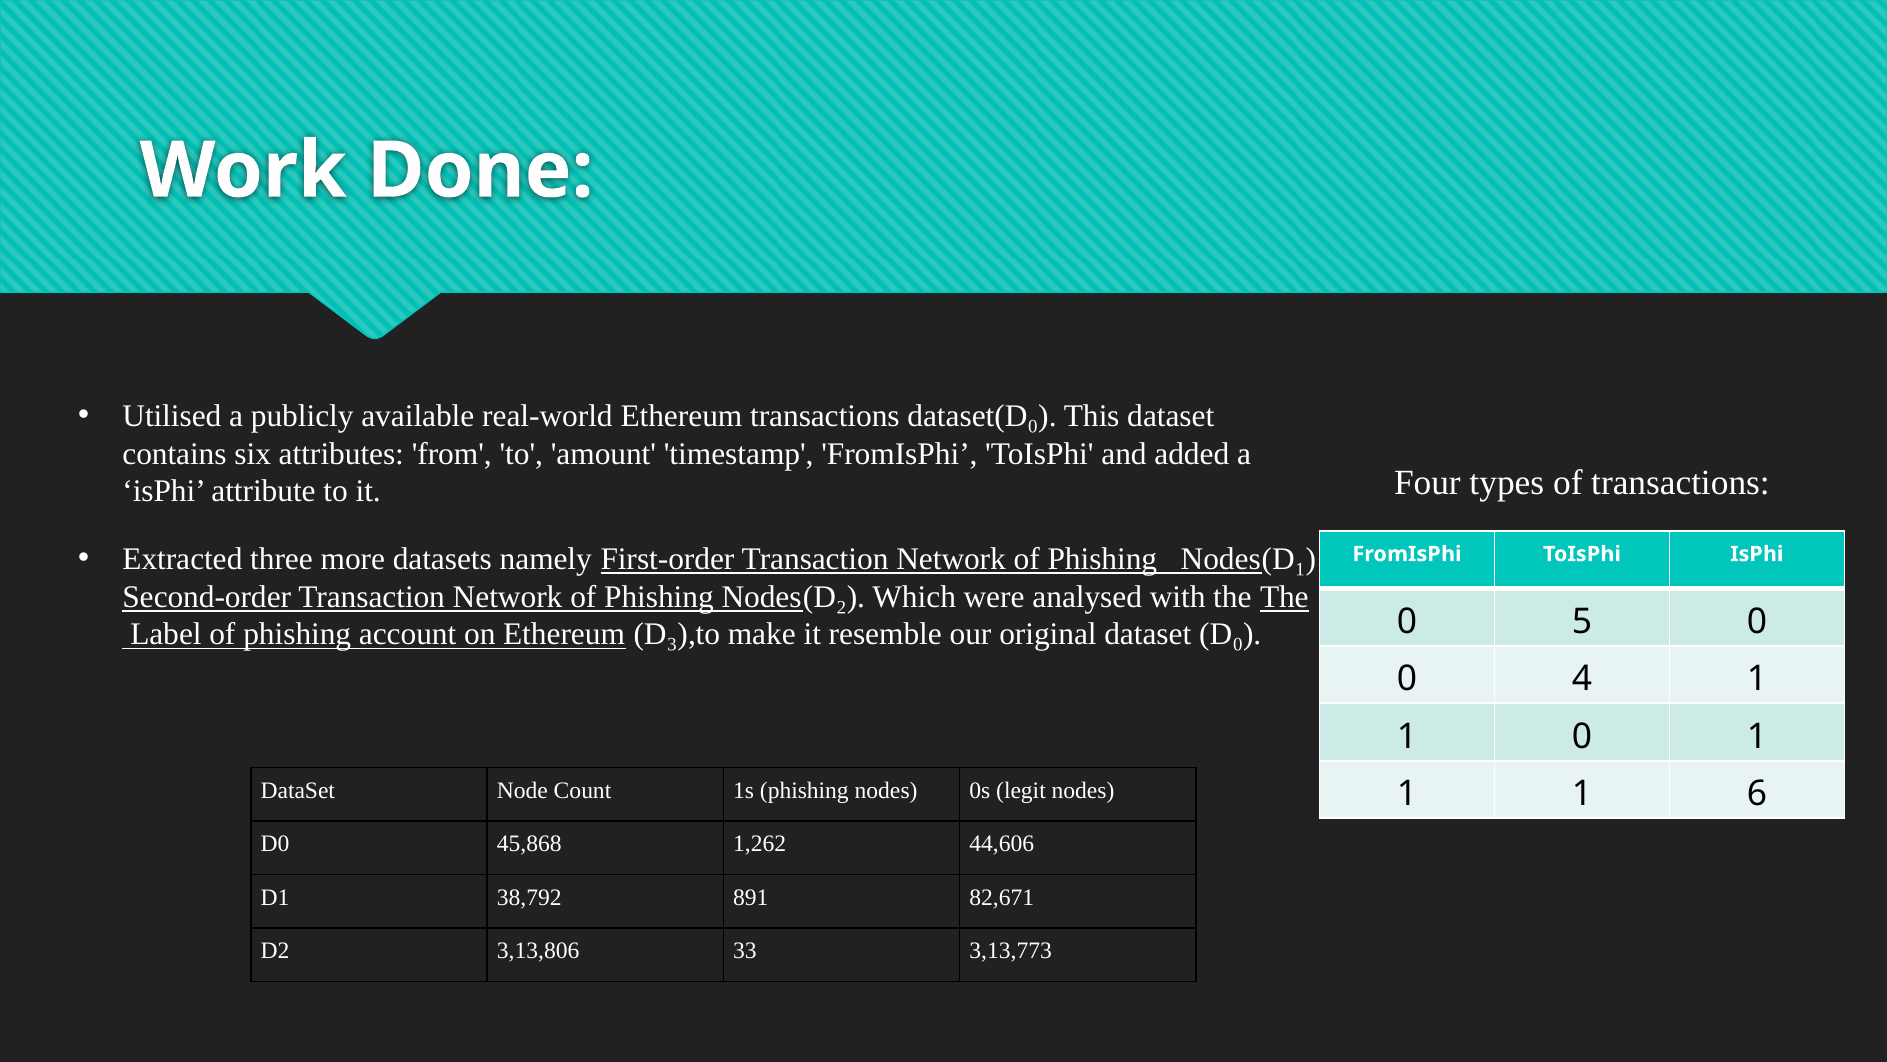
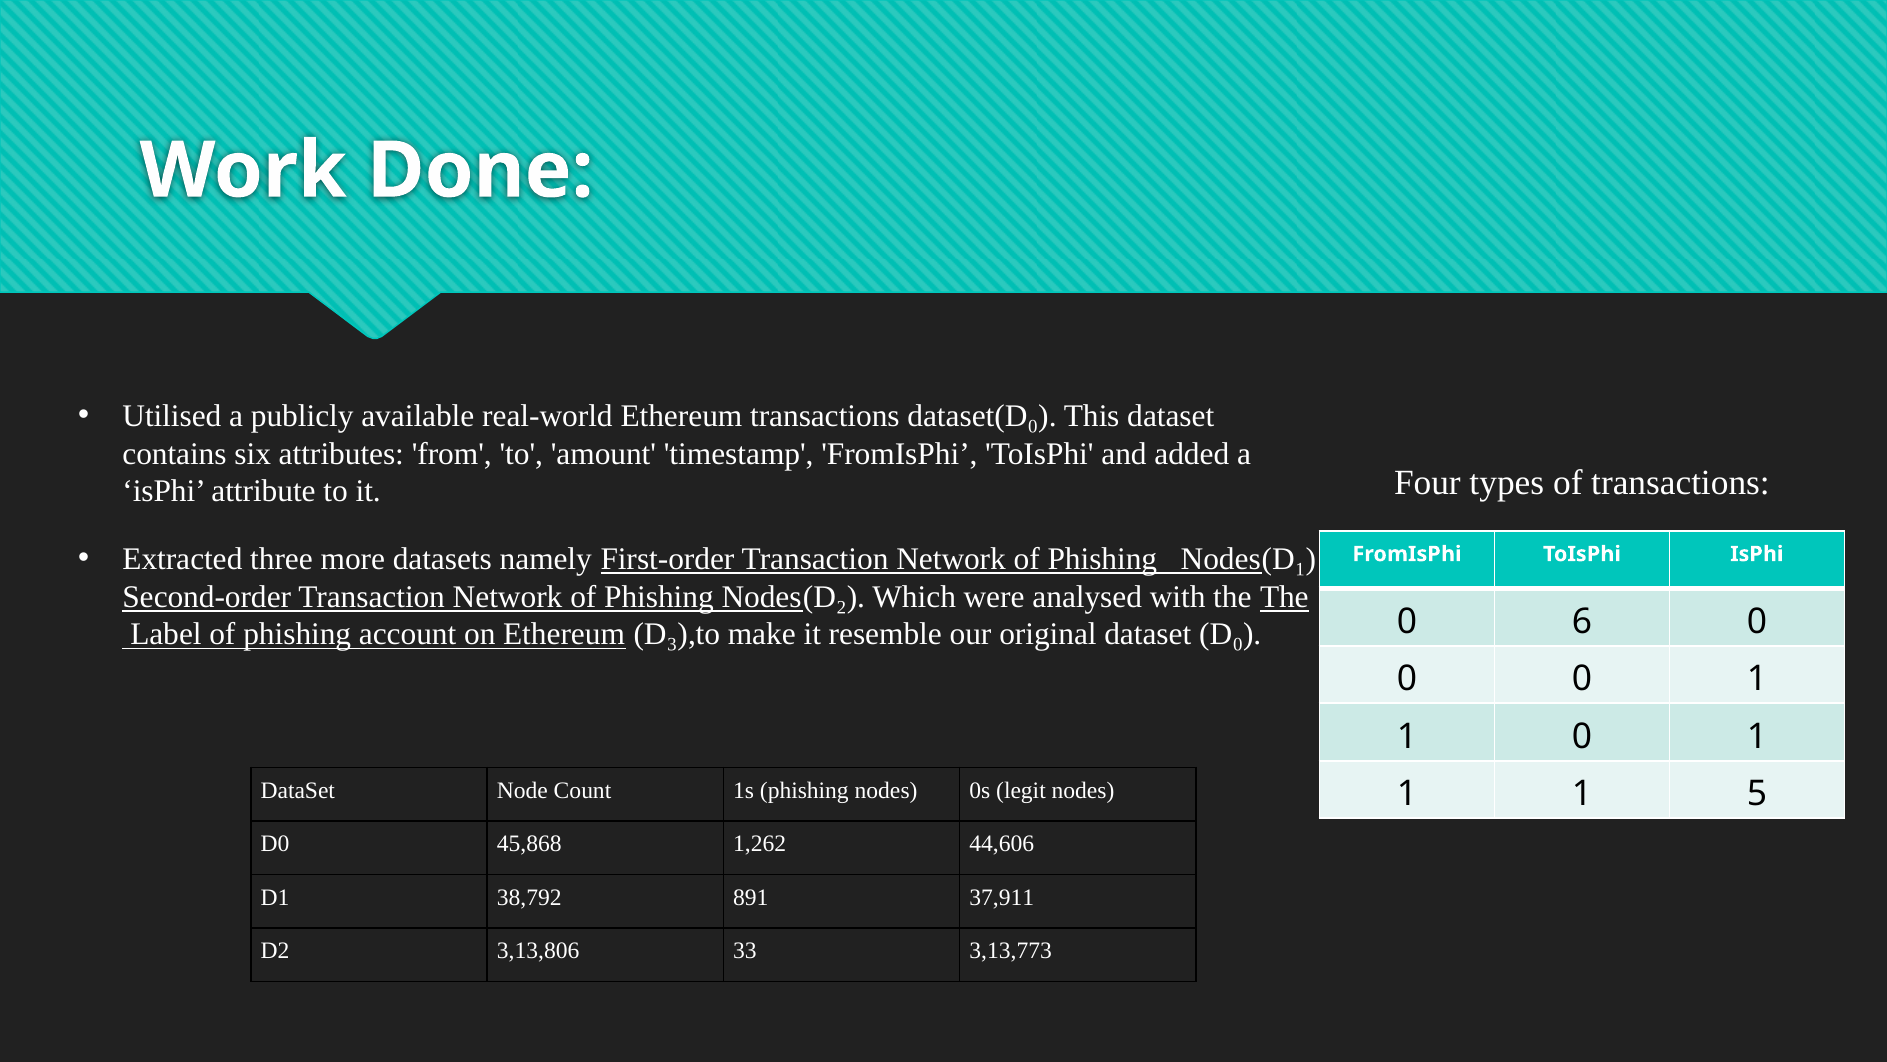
5: 5 -> 6
4 at (1582, 679): 4 -> 0
6: 6 -> 5
82,671: 82,671 -> 37,911
